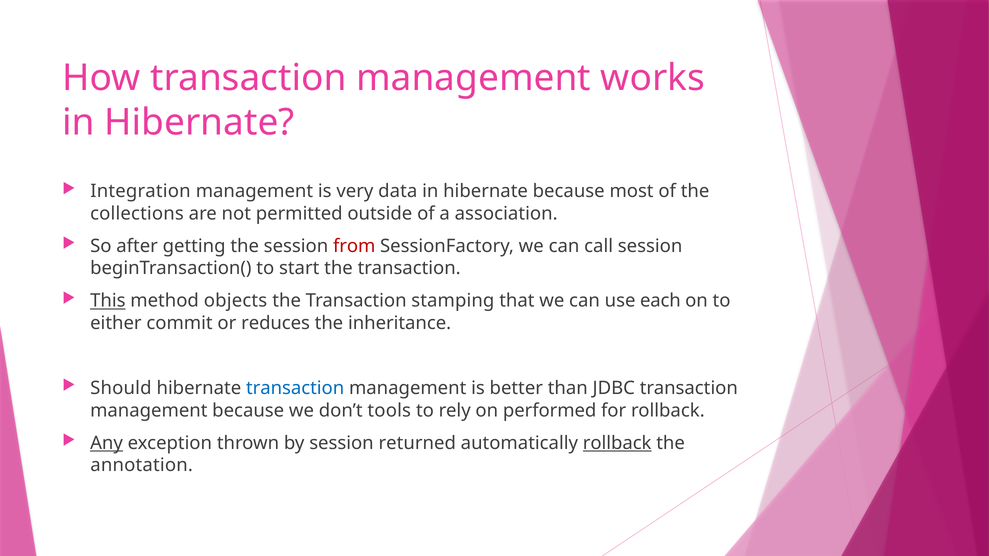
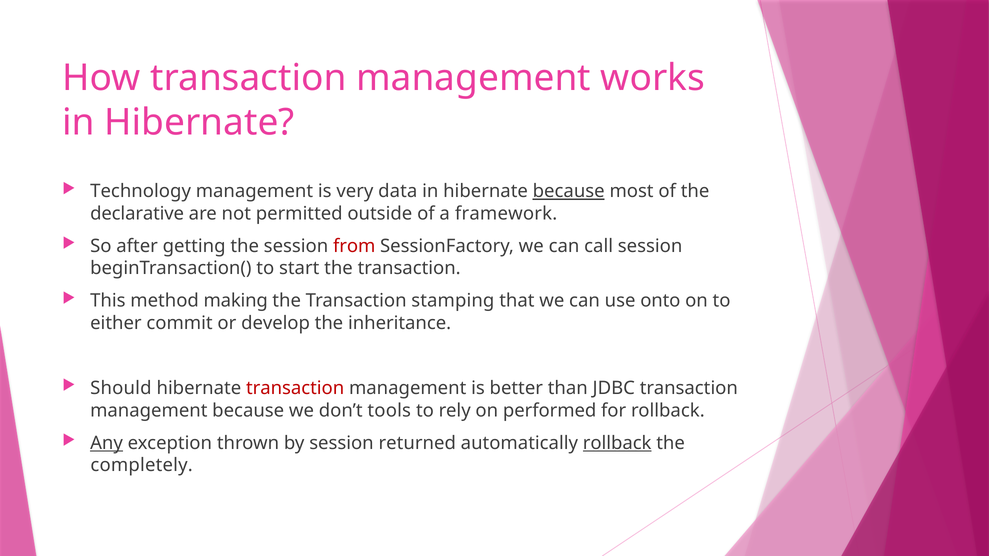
Integration: Integration -> Technology
because at (569, 191) underline: none -> present
collections: collections -> declarative
association: association -> framework
This underline: present -> none
objects: objects -> making
each: each -> onto
reduces: reduces -> develop
transaction at (295, 388) colour: blue -> red
annotation: annotation -> completely
